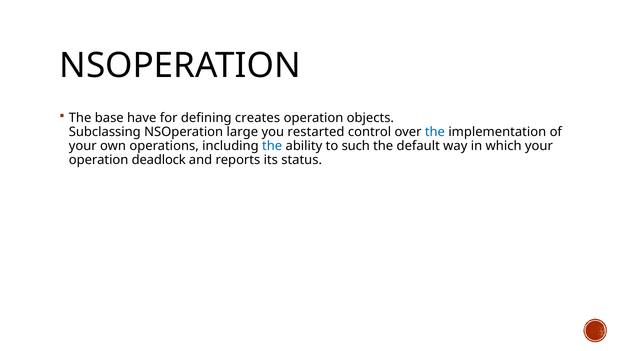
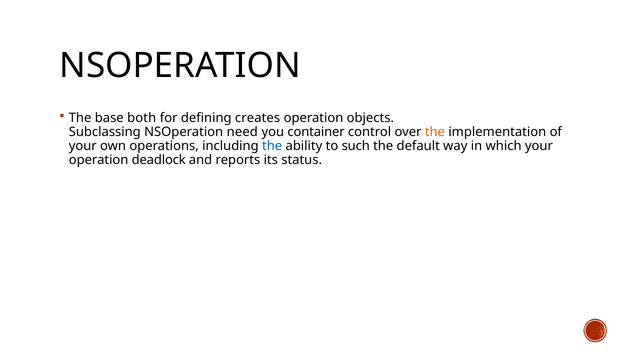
have: have -> both
large: large -> need
restarted: restarted -> container
the at (435, 132) colour: blue -> orange
